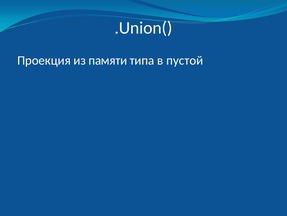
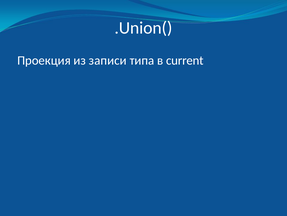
памяти: памяти -> записи
пустой: пустой -> current
